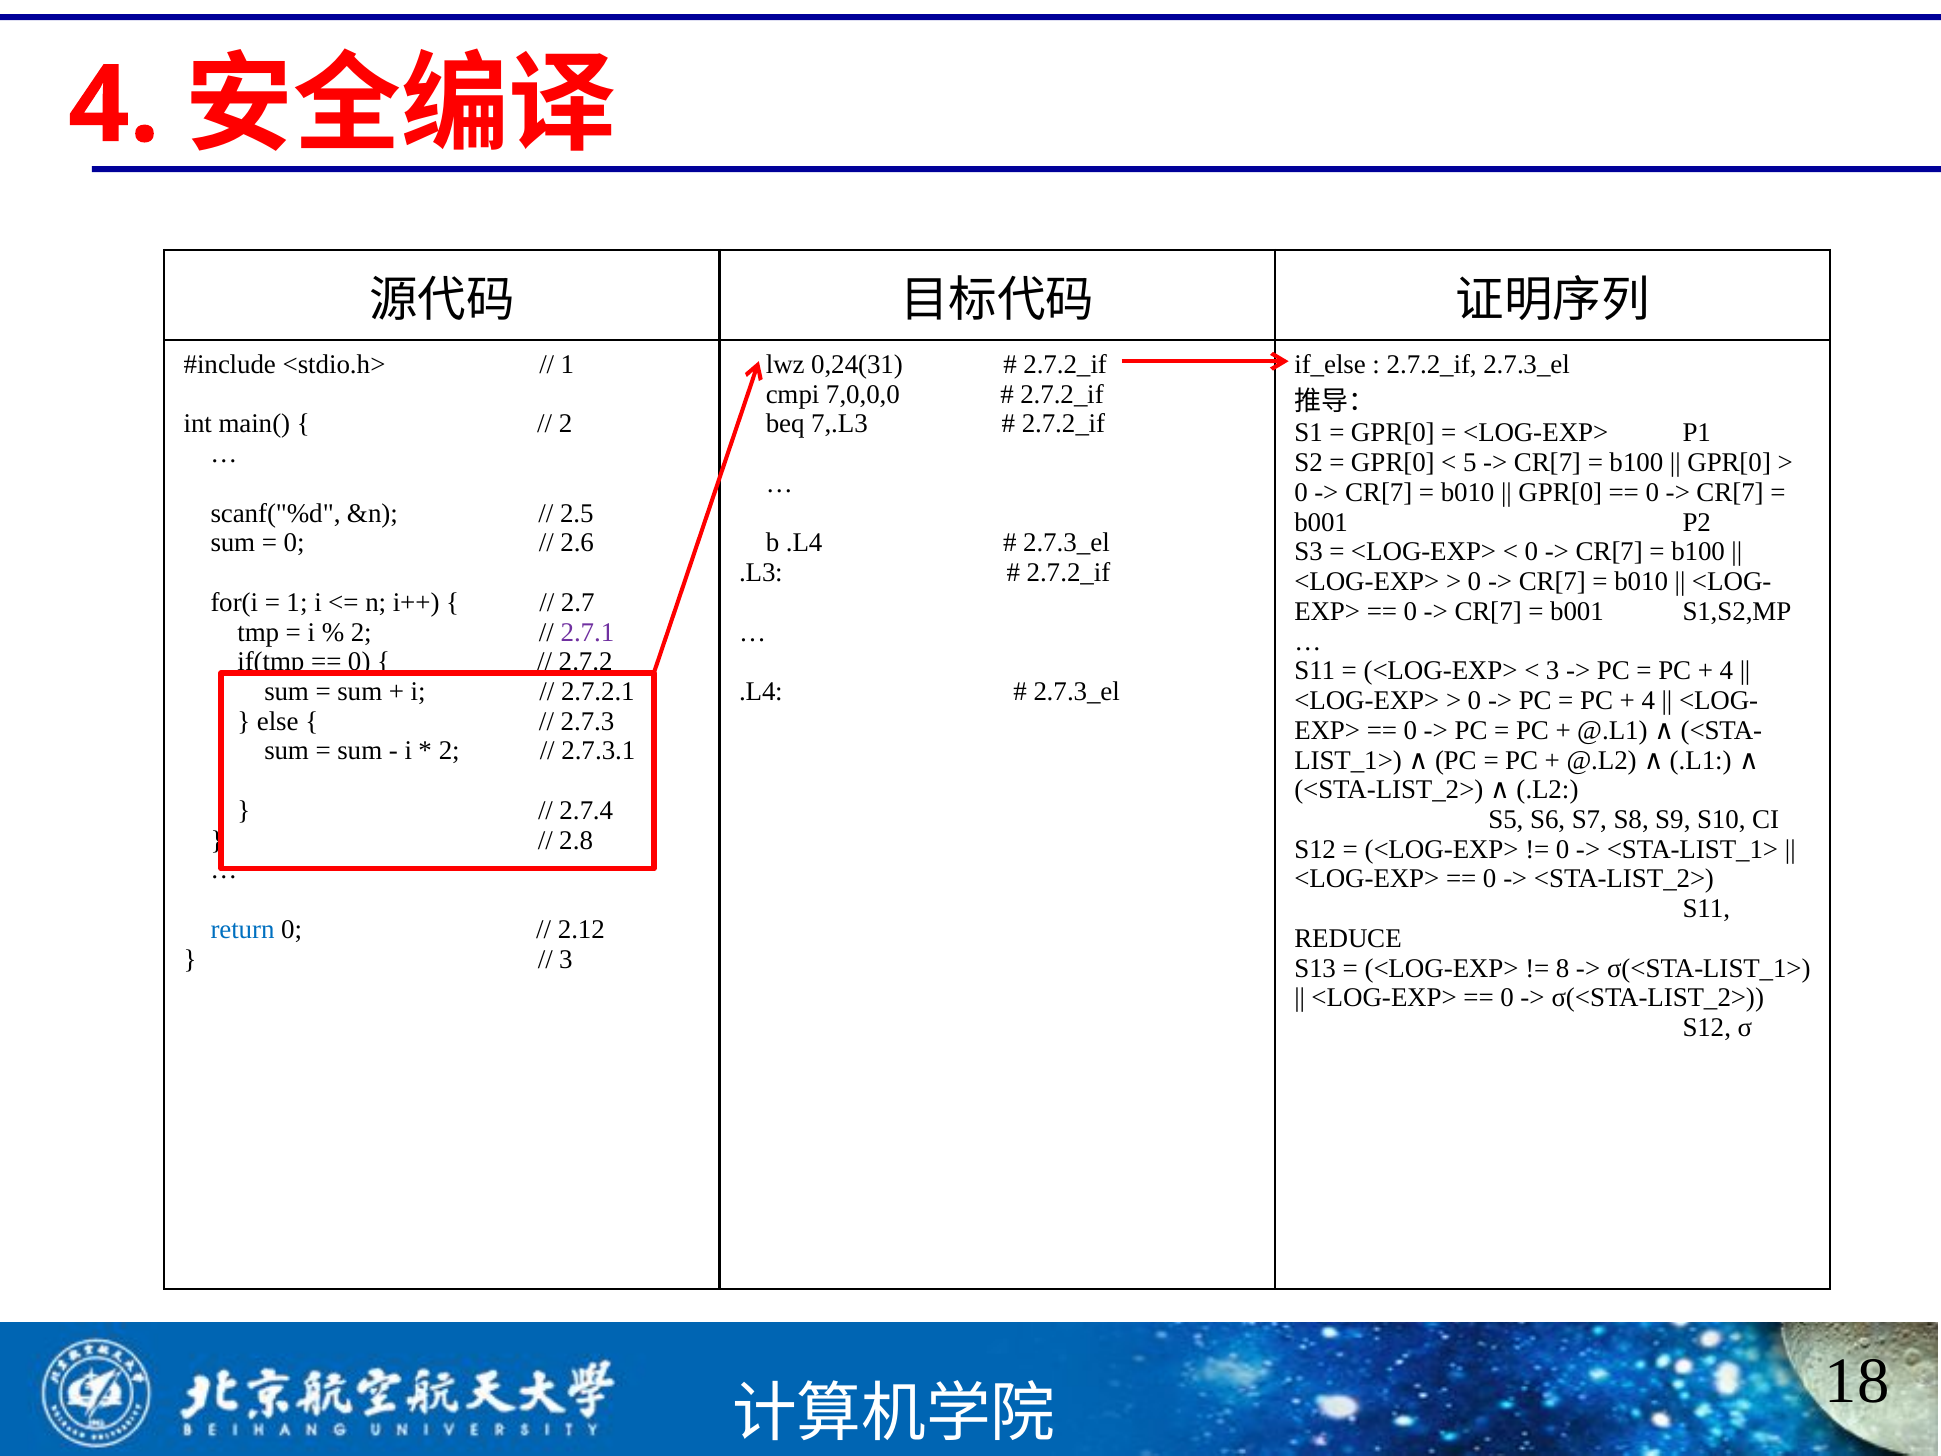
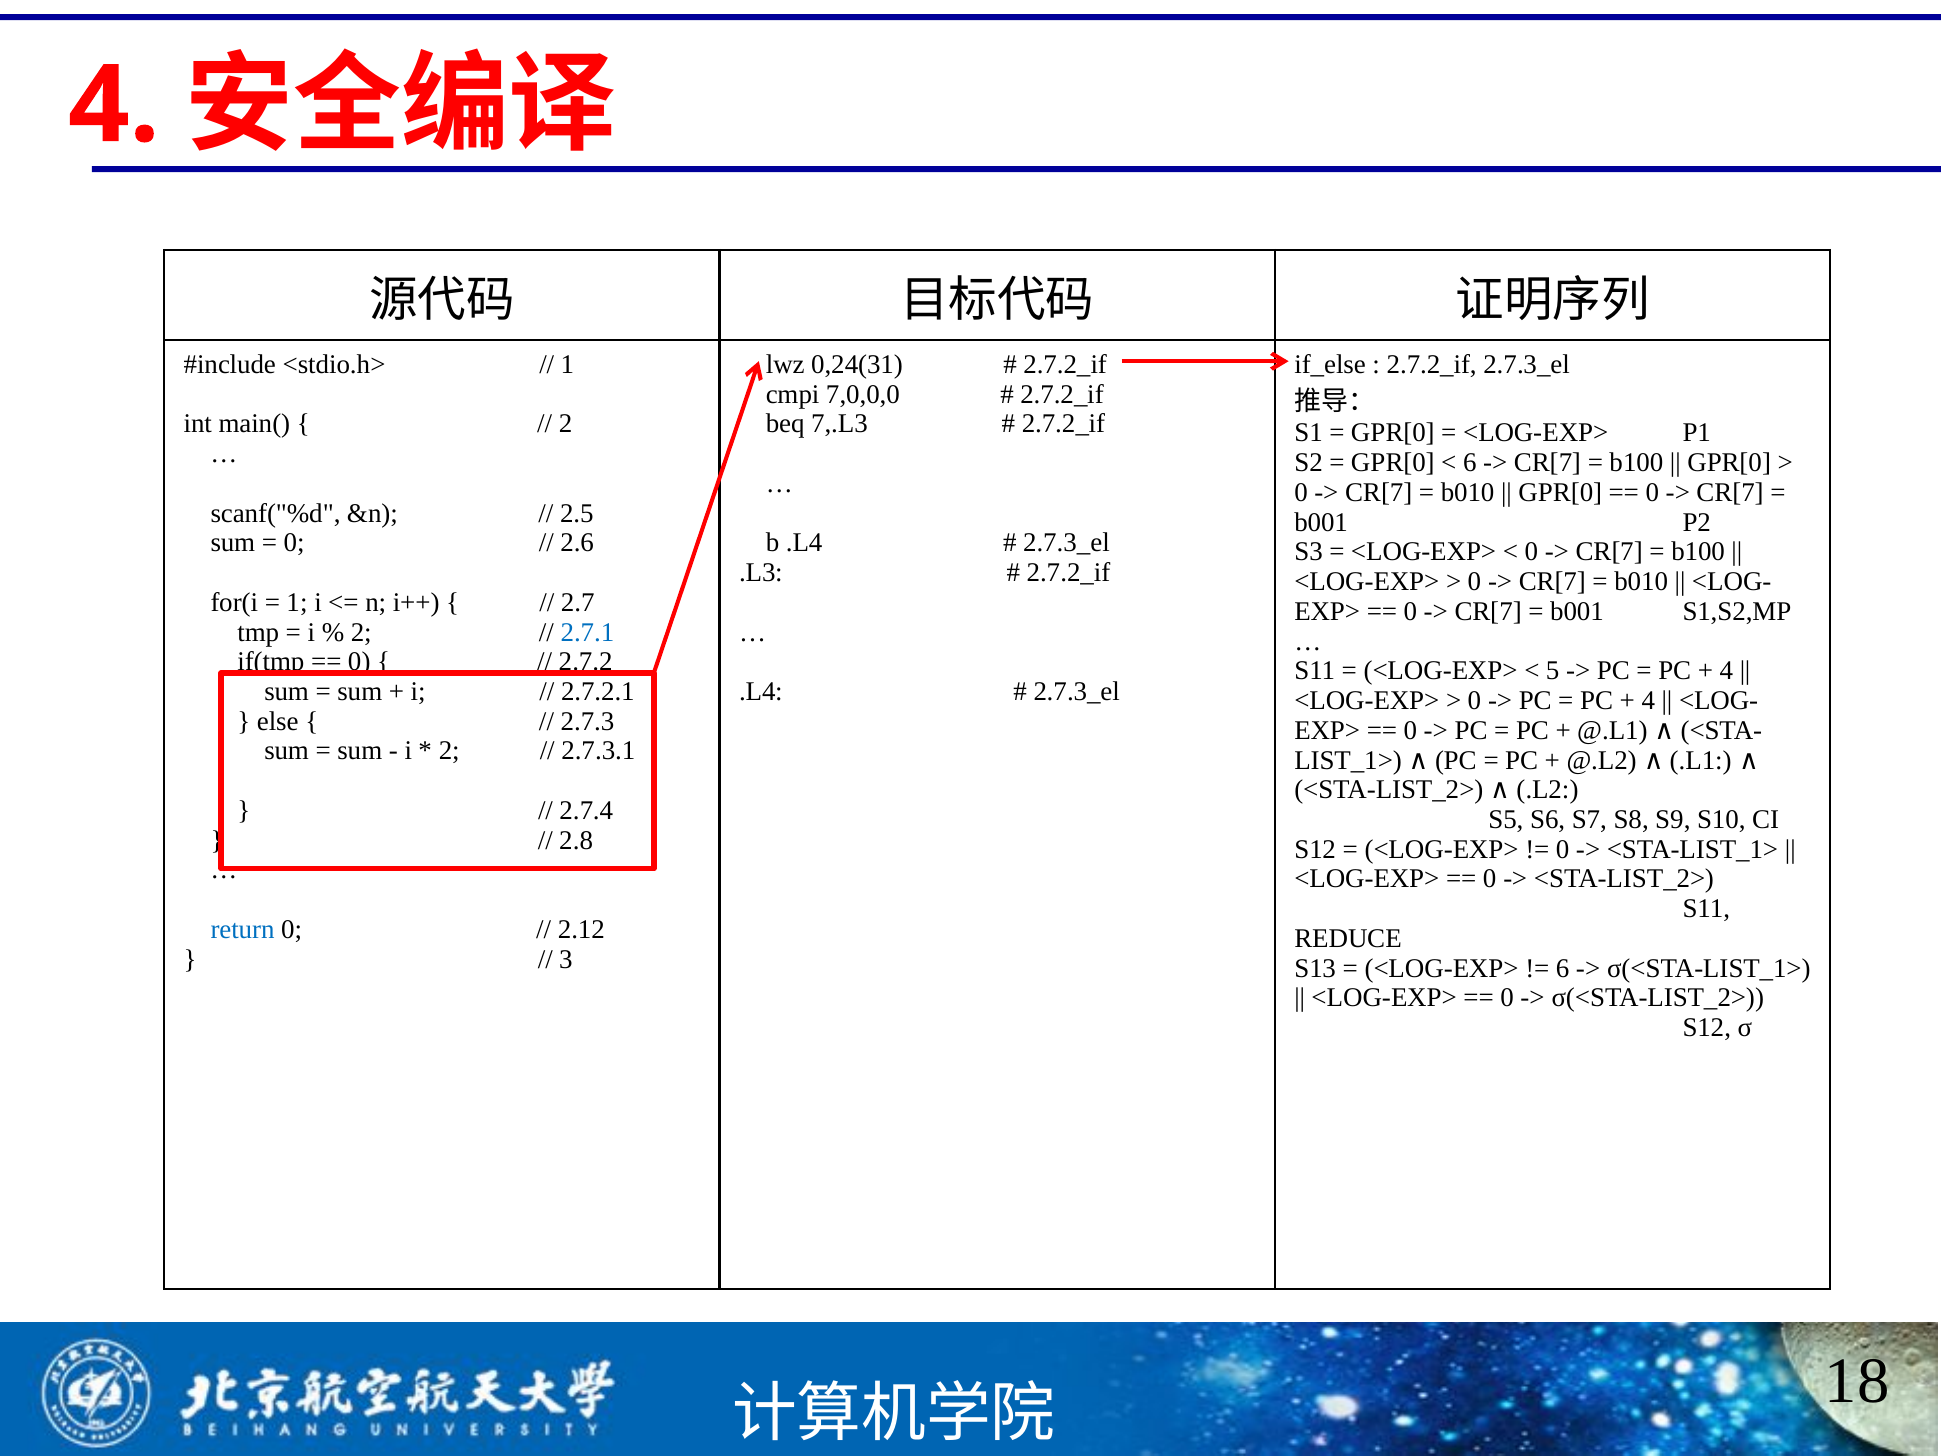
5 at (1470, 463): 5 -> 6
2.7.1 colour: purple -> blue
3 at (1553, 671): 3 -> 5
8 at (1563, 968): 8 -> 6
